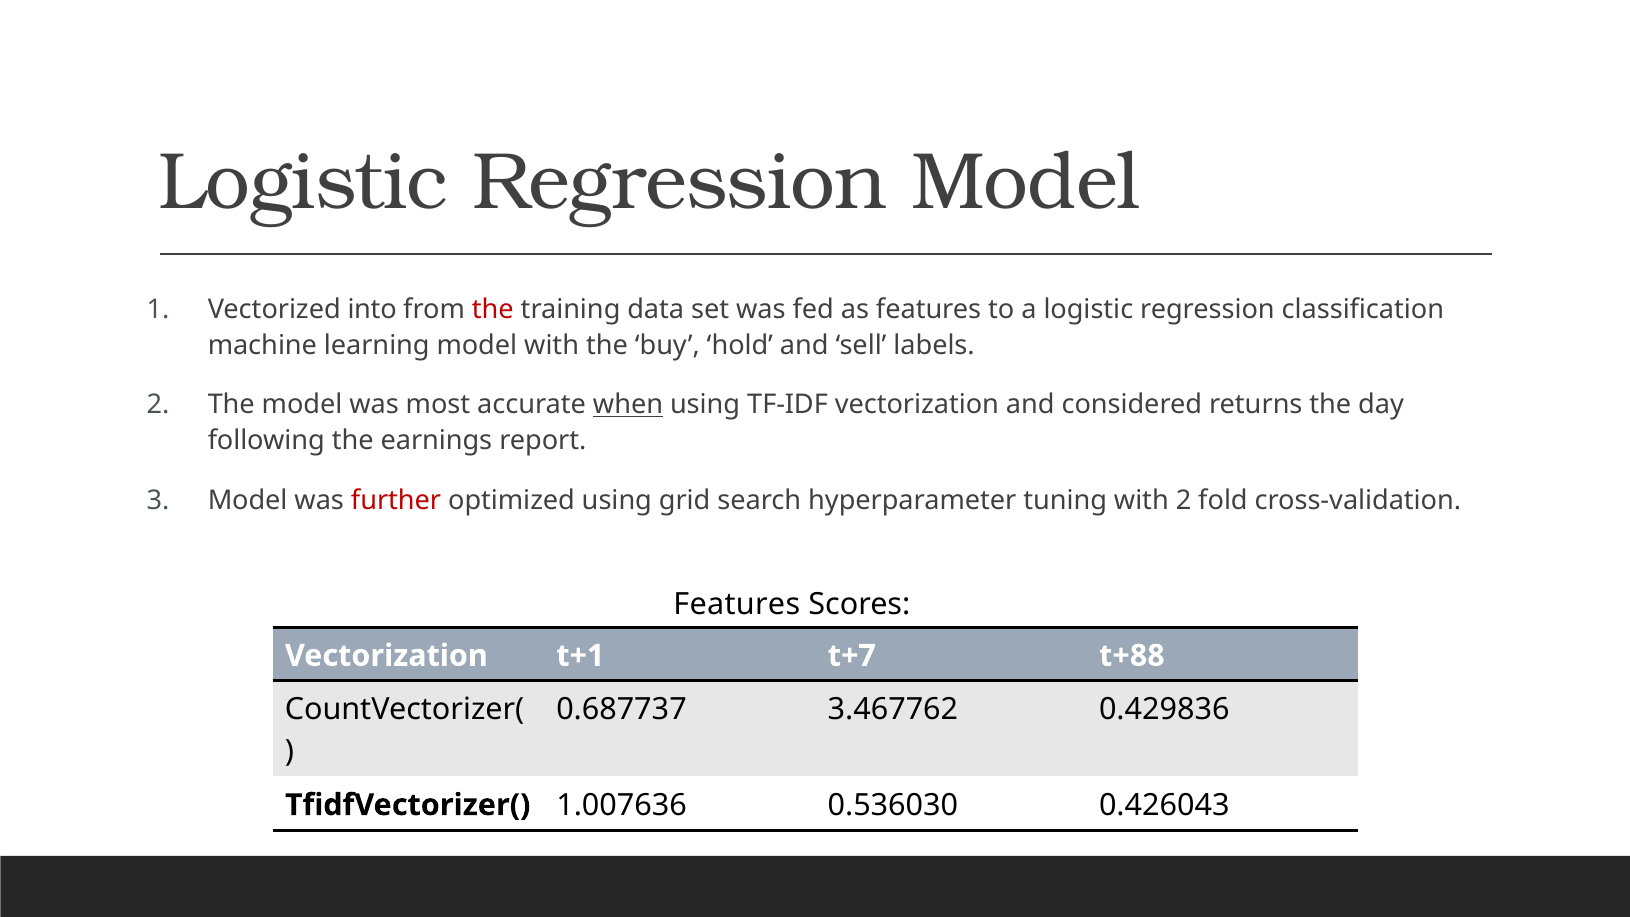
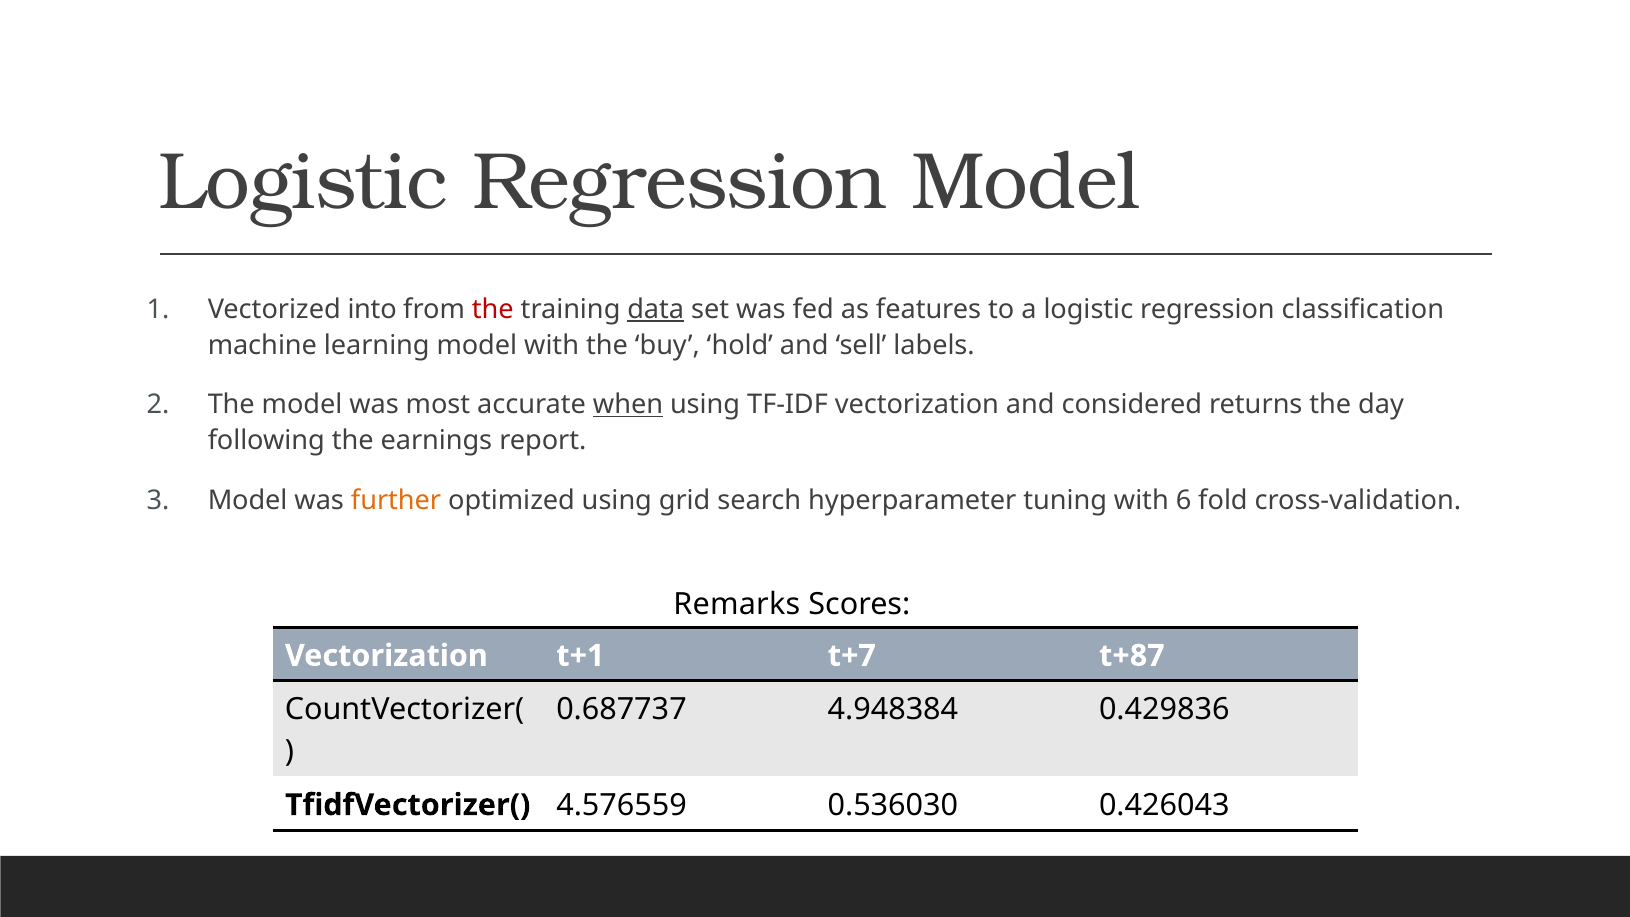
data underline: none -> present
further colour: red -> orange
with 2: 2 -> 6
Features at (737, 604): Features -> Remarks
t+88: t+88 -> t+87
3.467762: 3.467762 -> 4.948384
1.007636: 1.007636 -> 4.576559
